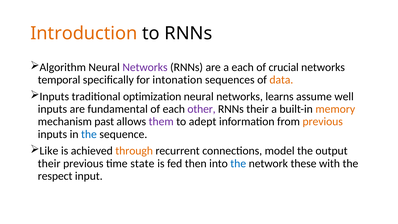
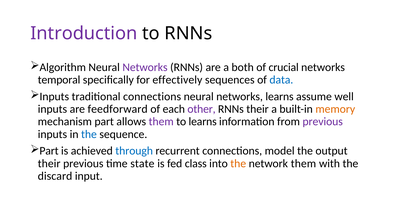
Introduction colour: orange -> purple
a each: each -> both
intonation: intonation -> effectively
data colour: orange -> blue
traditional optimization: optimization -> connections
fundamental: fundamental -> feedforward
mechanism past: past -> part
to adept: adept -> learns
previous at (323, 122) colour: orange -> purple
Like at (49, 151): Like -> Part
through colour: orange -> blue
then: then -> class
the at (238, 163) colour: blue -> orange
network these: these -> them
respect: respect -> discard
